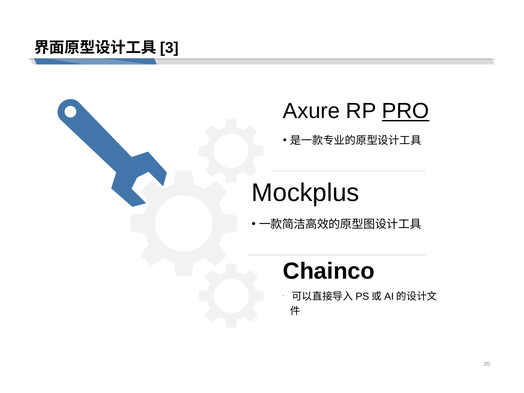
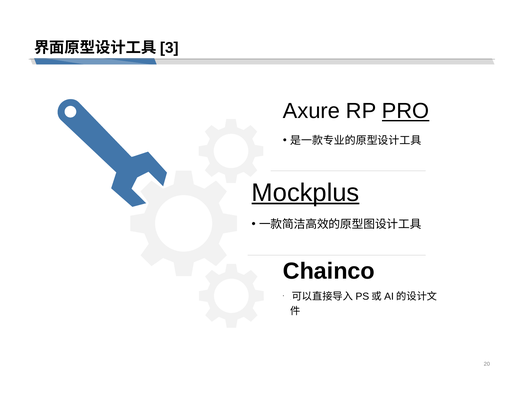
Mockplus underline: none -> present
